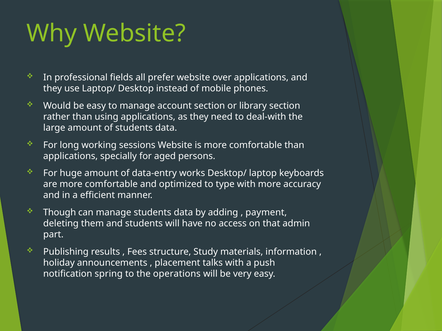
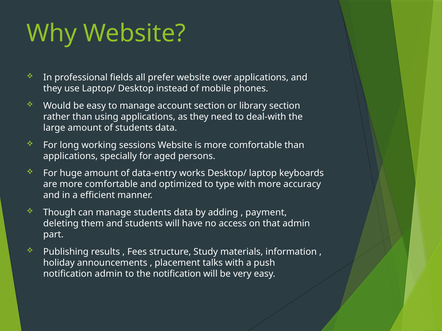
notification spring: spring -> admin
the operations: operations -> notification
